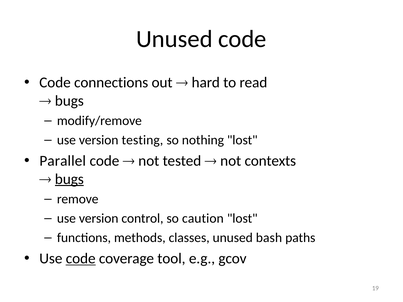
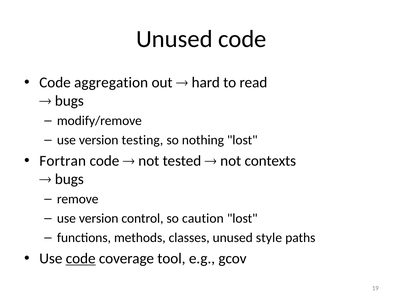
connections: connections -> aggregation
Parallel: Parallel -> Fortran
bugs at (69, 179) underline: present -> none
bash: bash -> style
